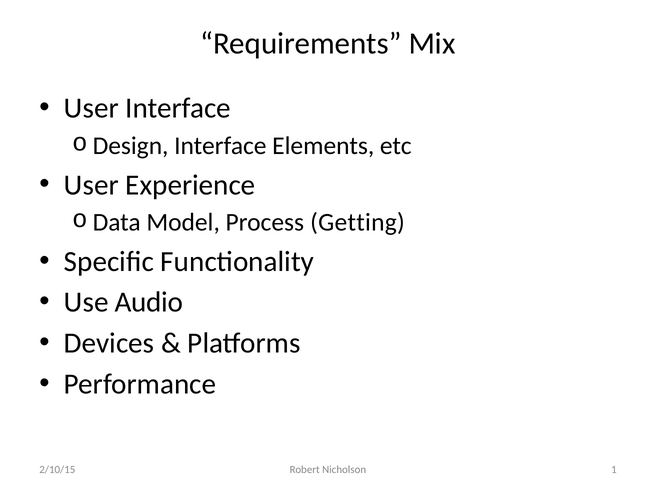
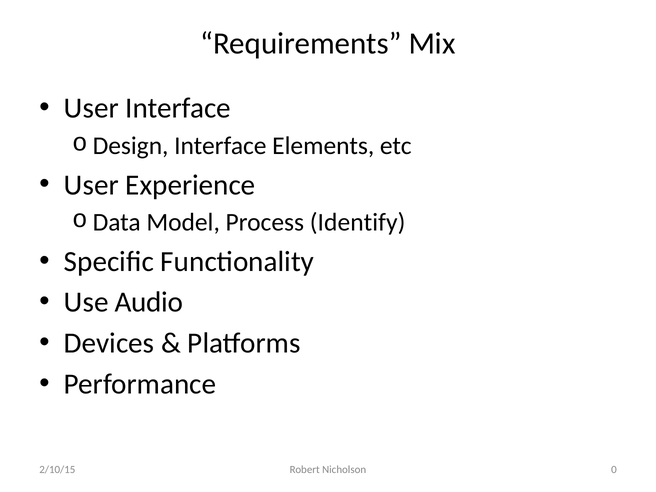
Getting: Getting -> Identify
1: 1 -> 0
